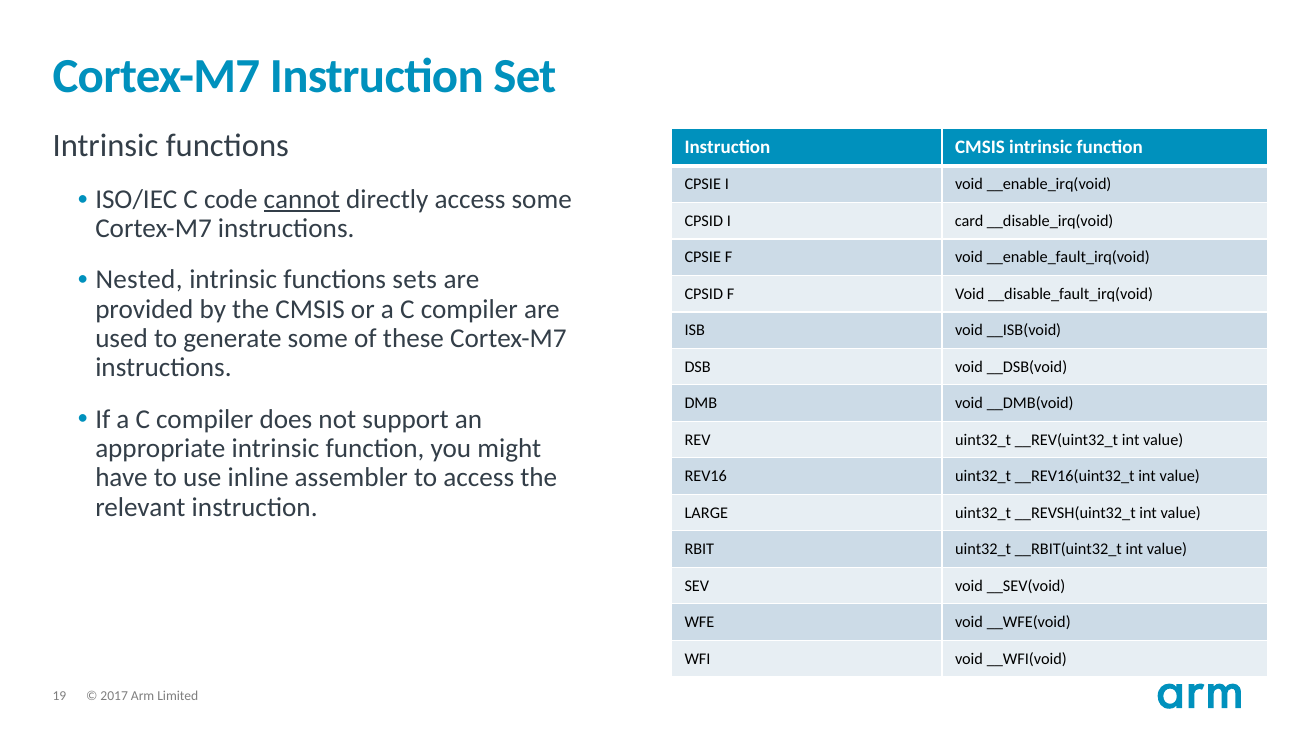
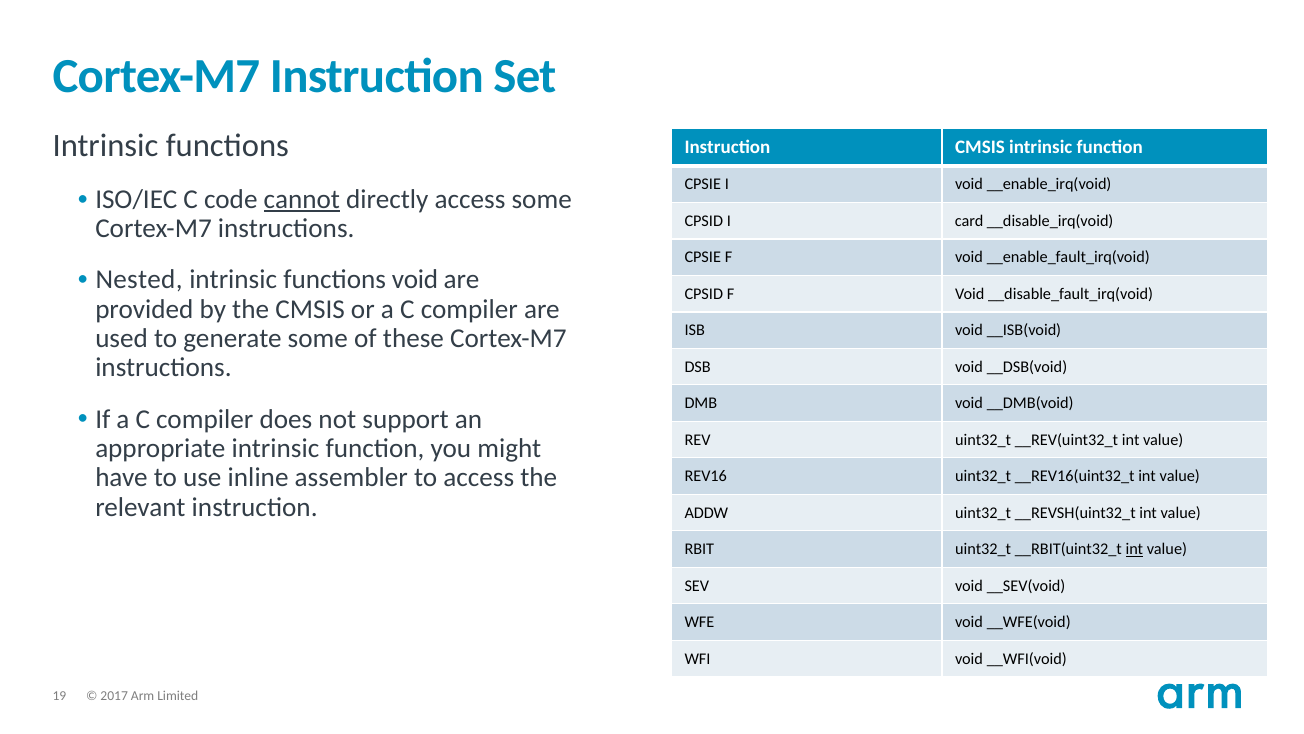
functions sets: sets -> void
LARGE: LARGE -> ADDW
int at (1134, 549) underline: none -> present
